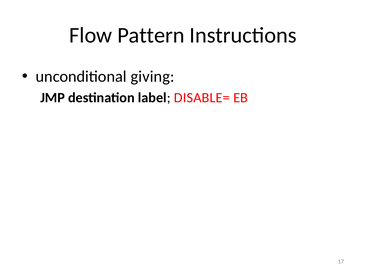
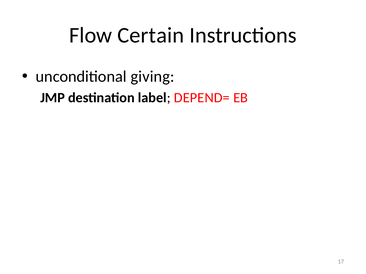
Pattern: Pattern -> Certain
DISABLE=: DISABLE= -> DEPEND=
